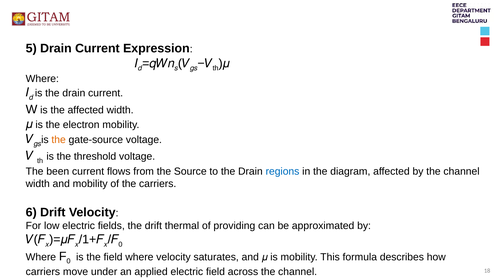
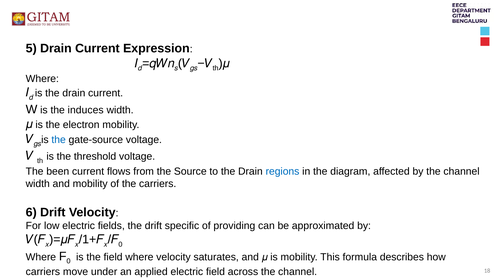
the affected: affected -> induces
the at (59, 140) colour: orange -> blue
thermal: thermal -> specific
